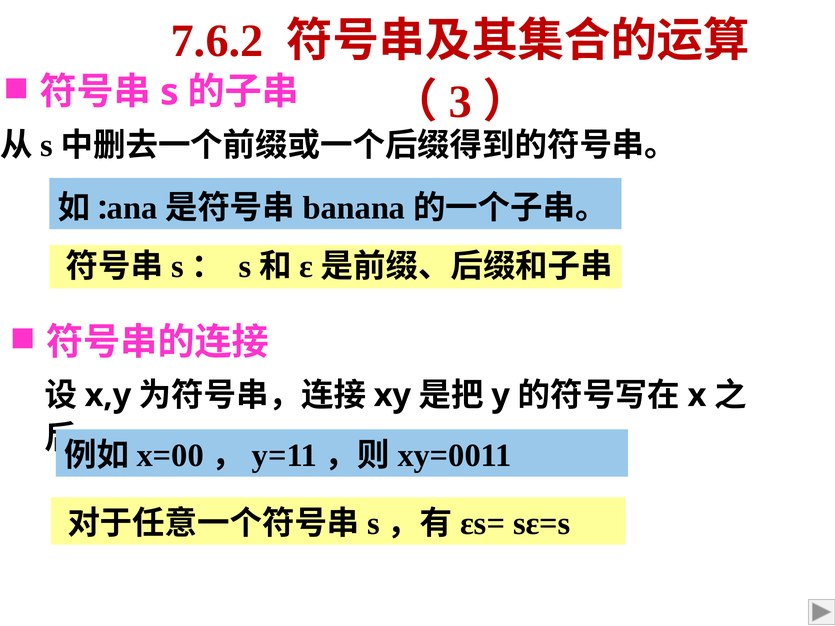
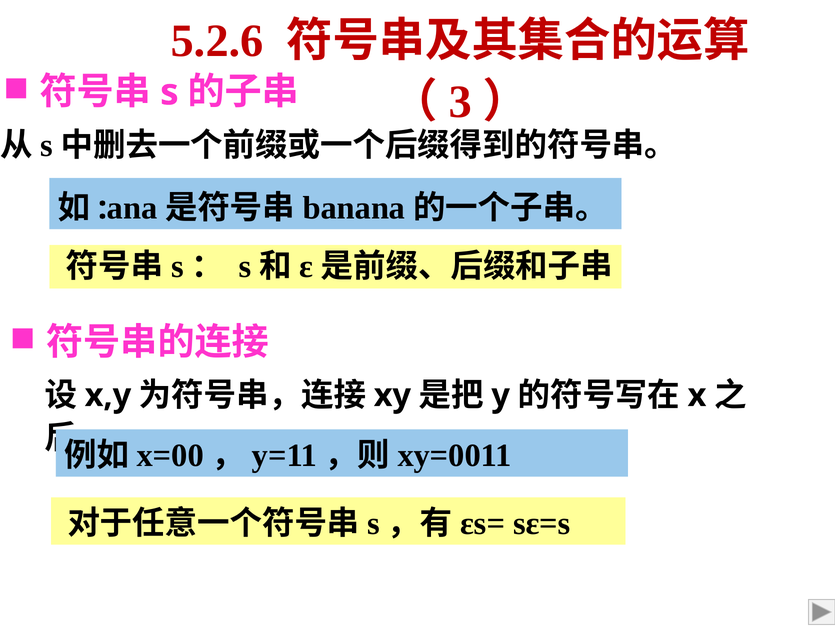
7.6.2: 7.6.2 -> 5.2.6
